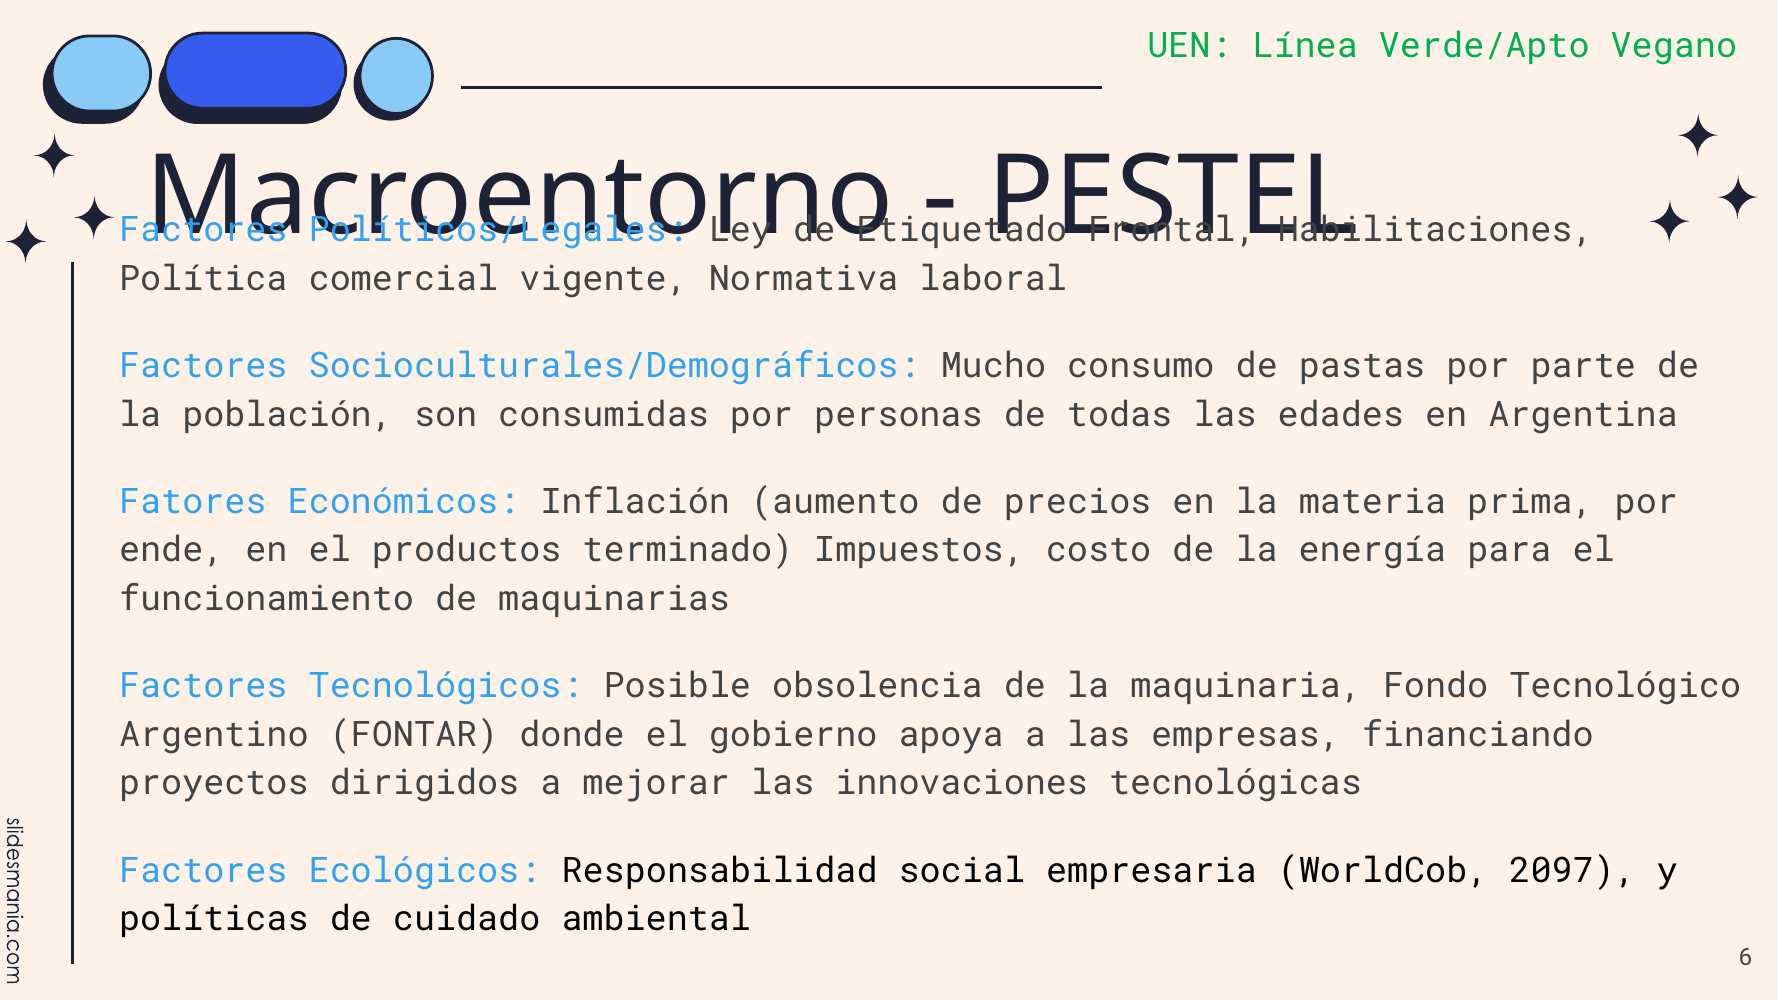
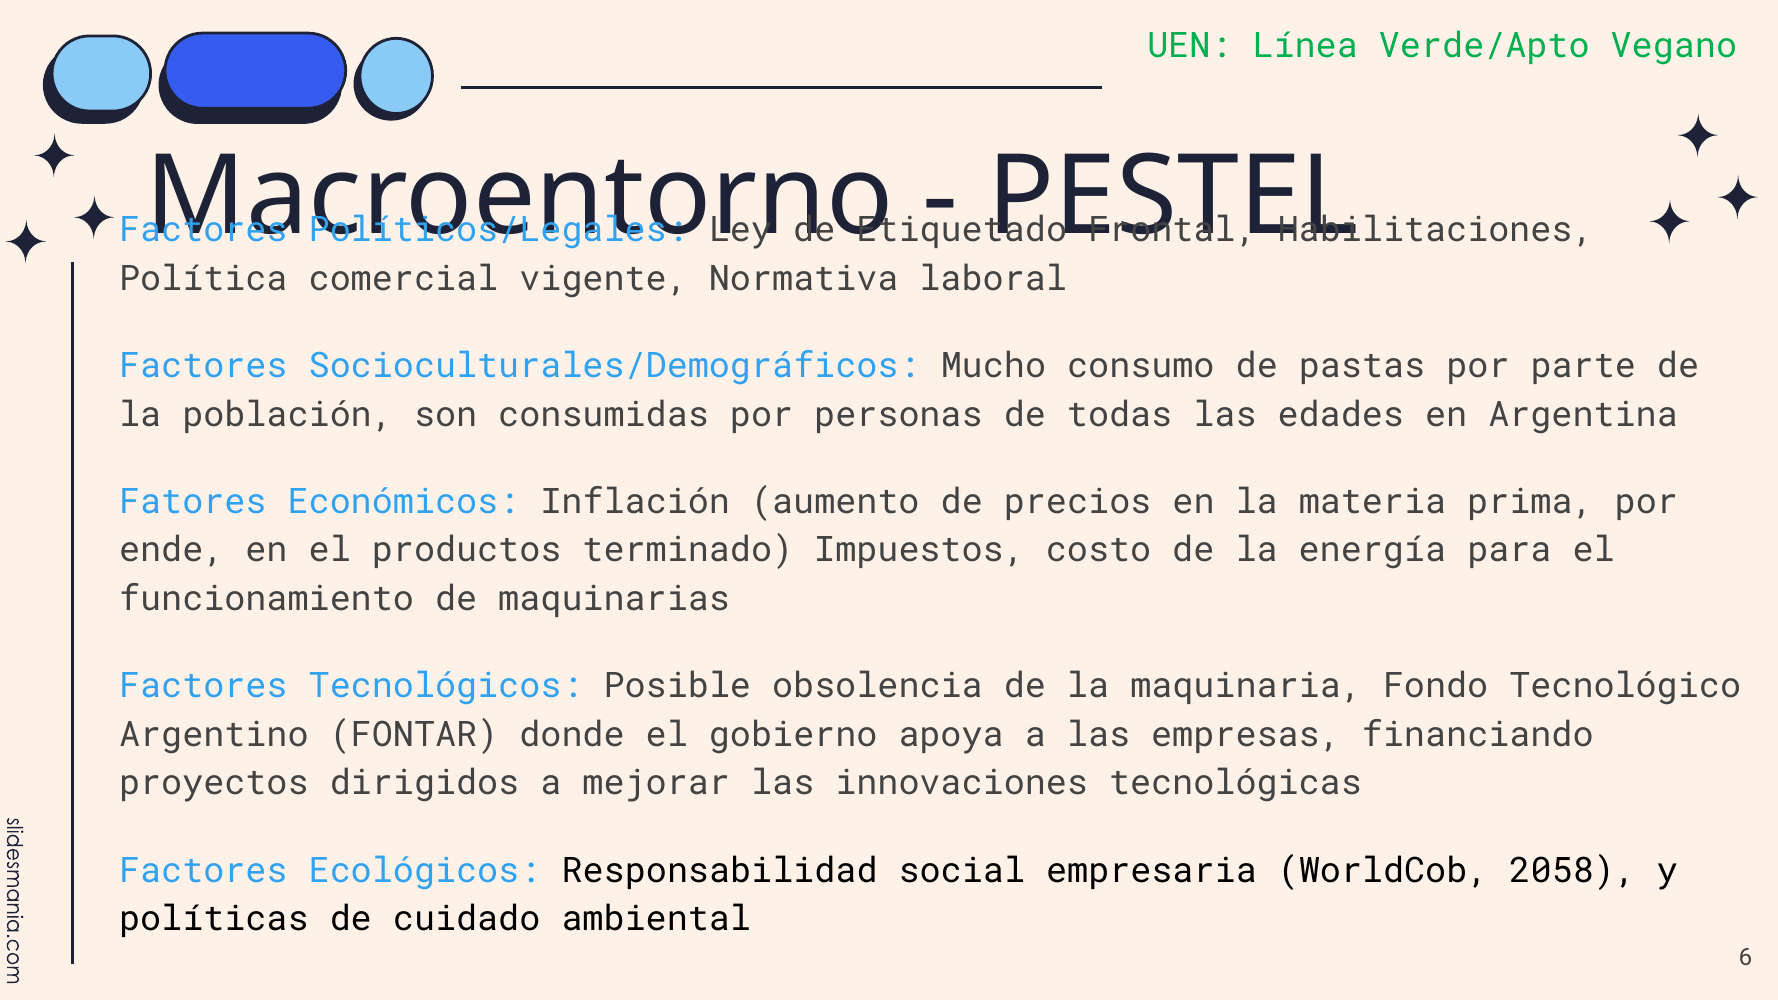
2097: 2097 -> 2058
